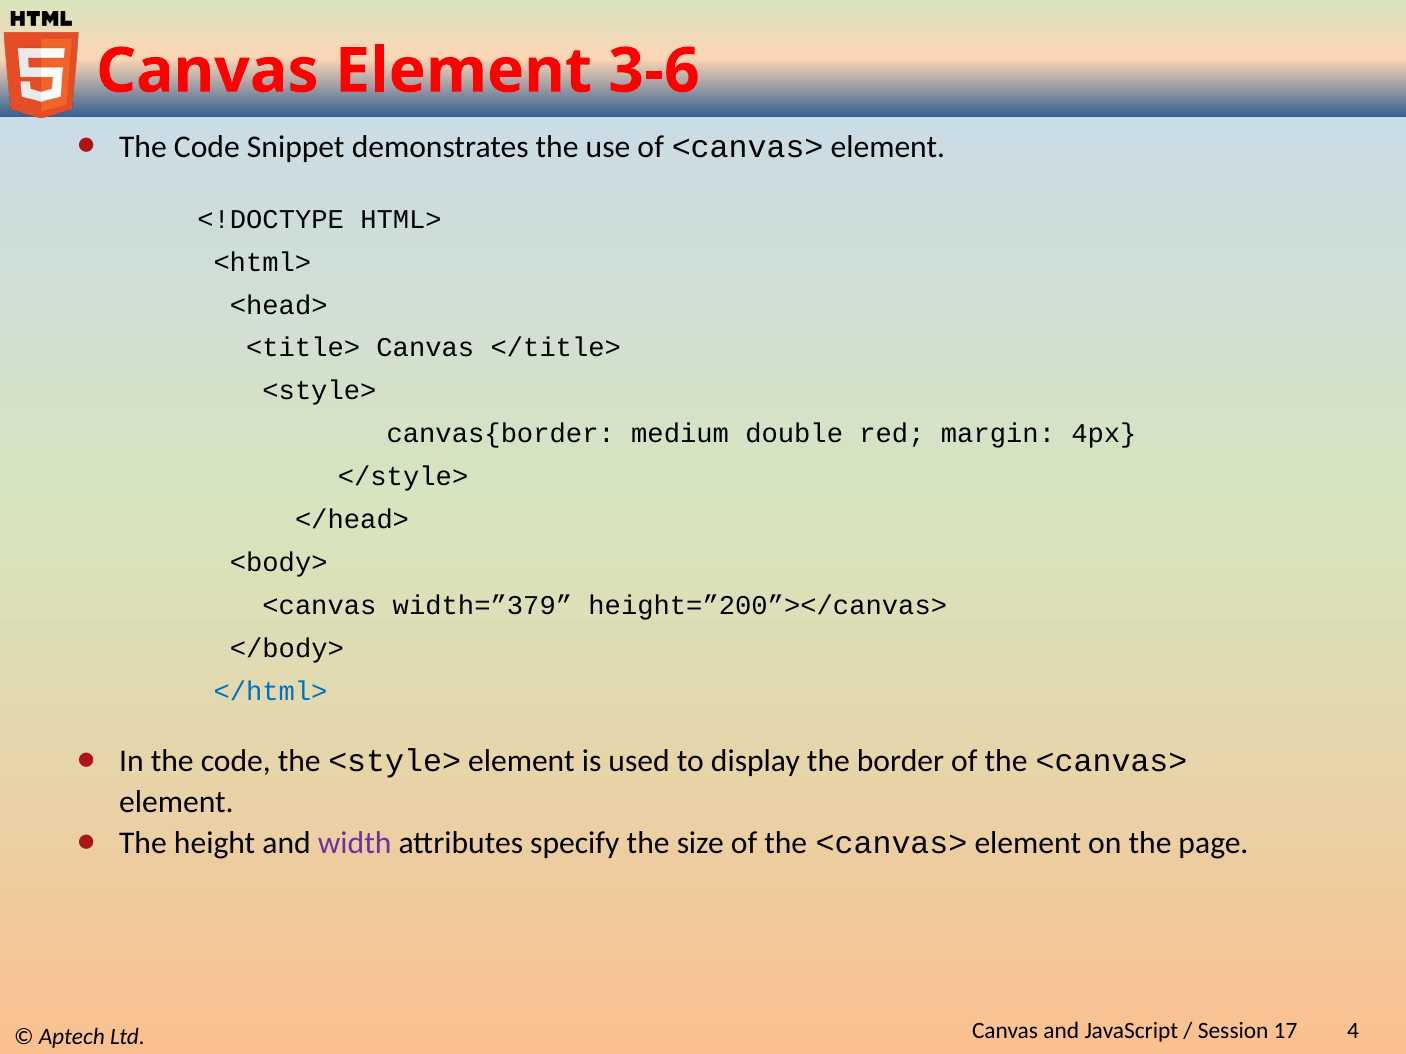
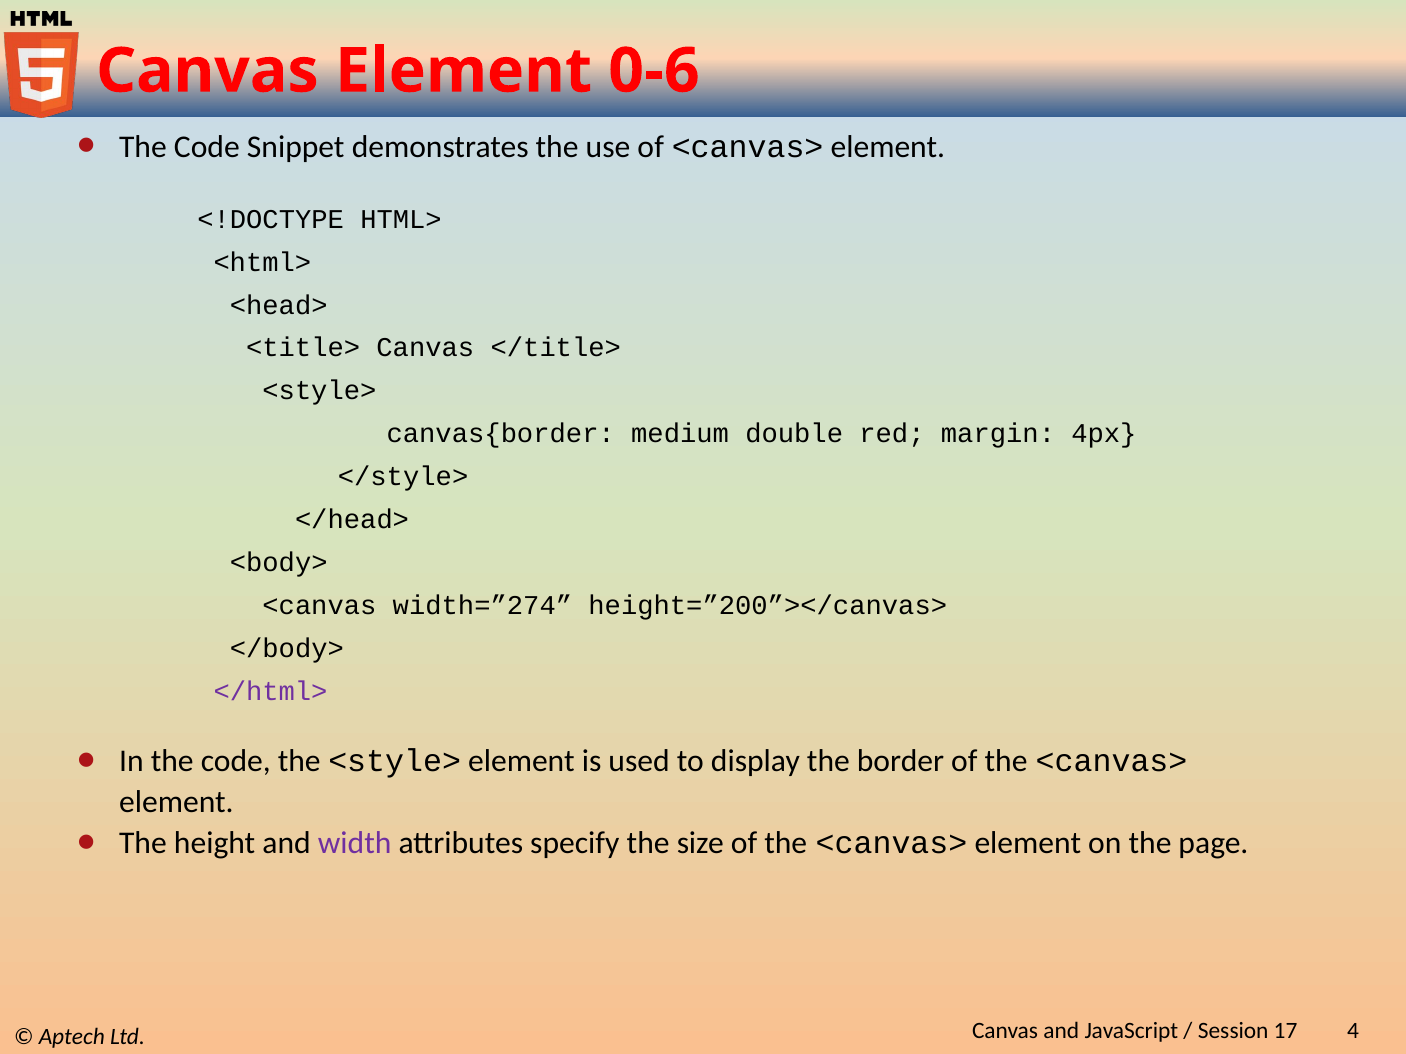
3-6: 3-6 -> 0-6
width=”379: width=”379 -> width=”274
</html> colour: blue -> purple
